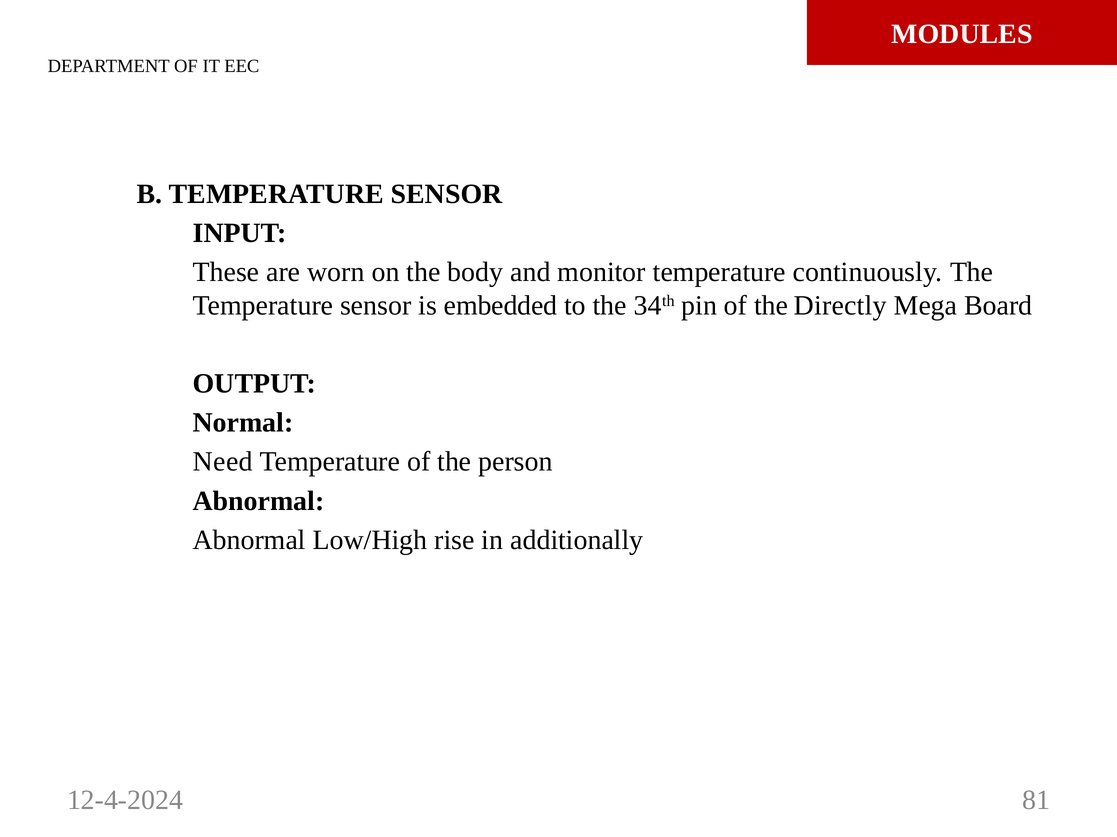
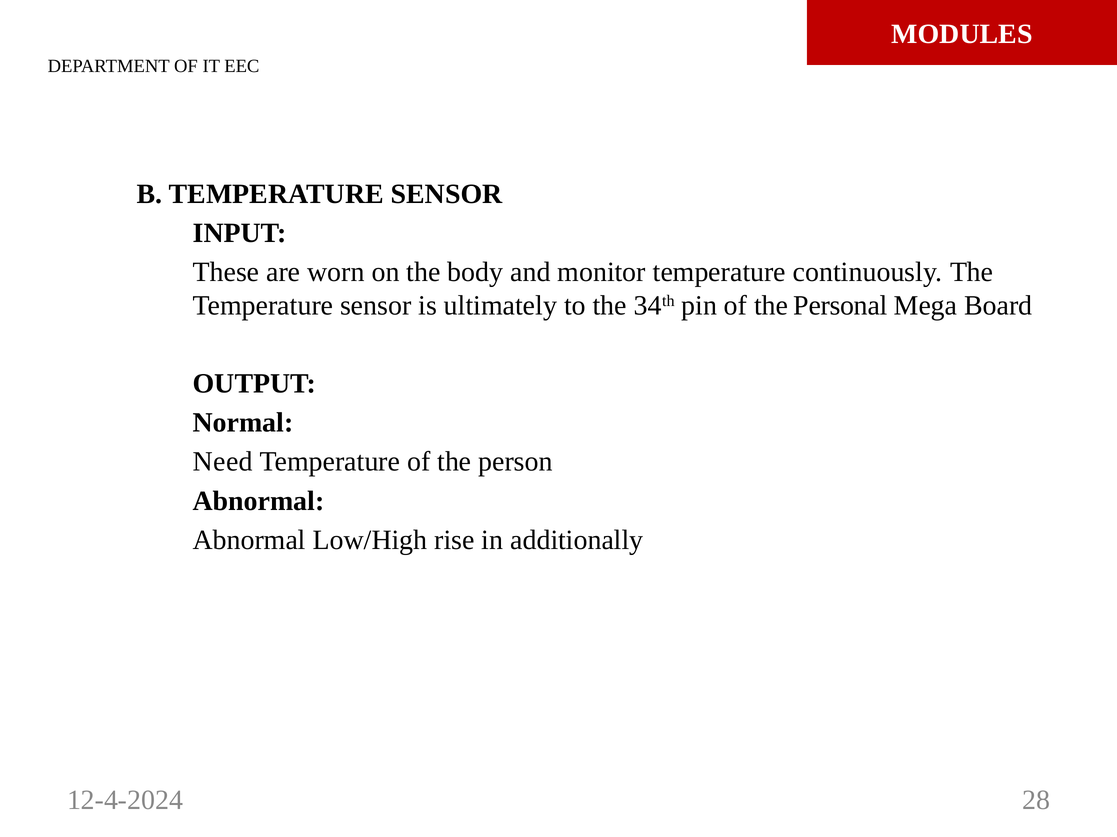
embedded: embedded -> ultimately
Directly: Directly -> Personal
81: 81 -> 28
